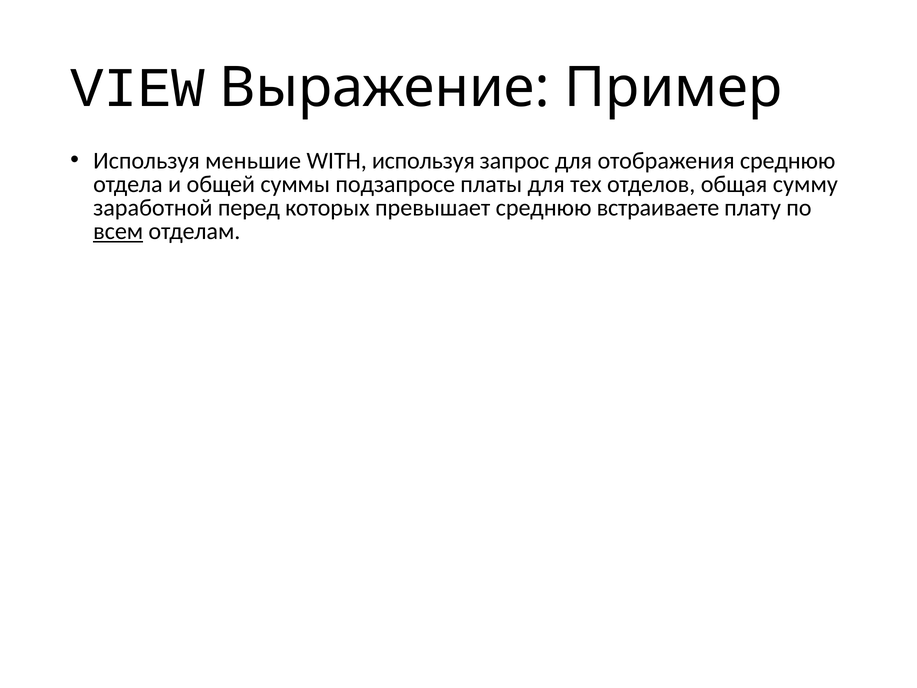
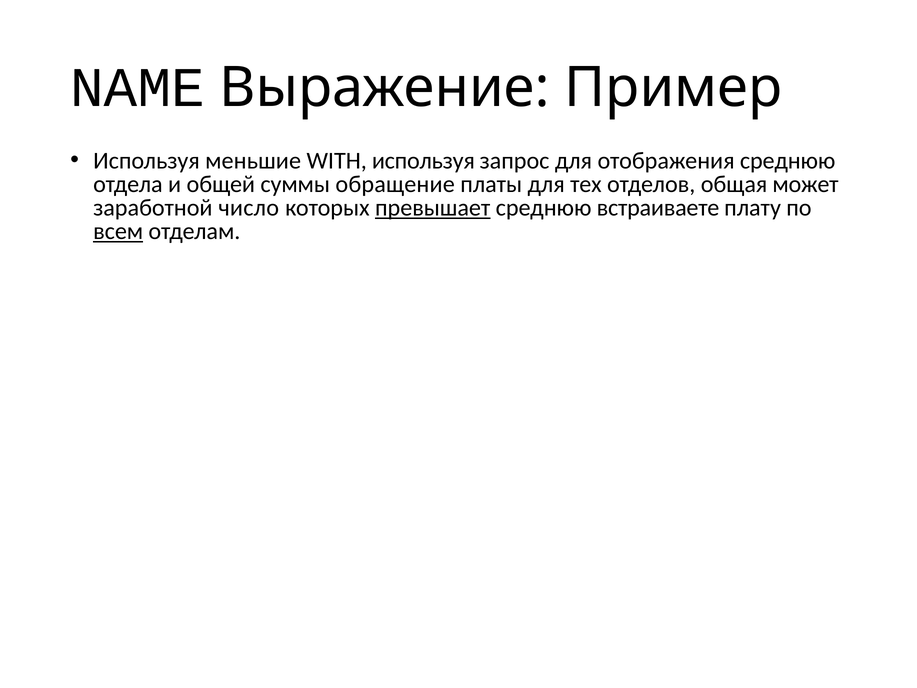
VIEW: VIEW -> NAME
подзапросе: подзапросе -> обращение
сумму: сумму -> может
перед: перед -> число
превышает underline: none -> present
